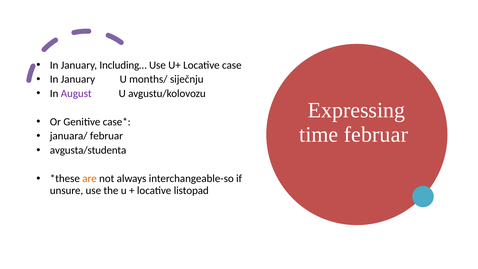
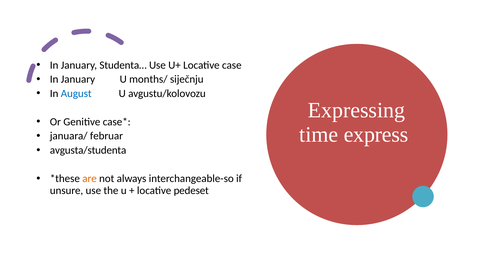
Including…: Including… -> Studenta…
August colour: purple -> blue
time februar: februar -> express
listopad: listopad -> pedeset
